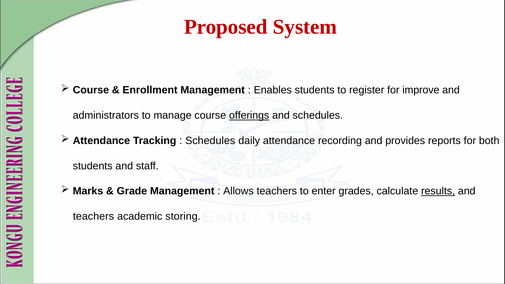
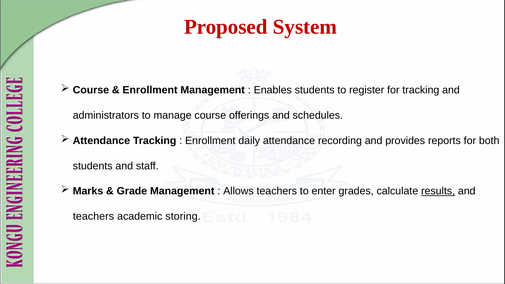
for improve: improve -> tracking
offerings underline: present -> none
Schedules at (210, 141): Schedules -> Enrollment
